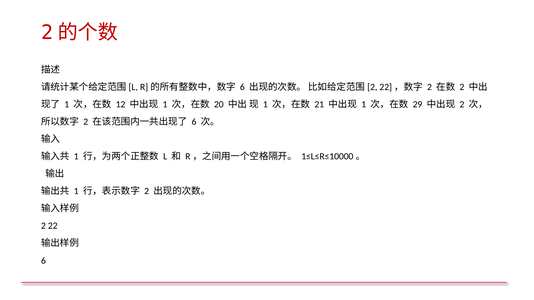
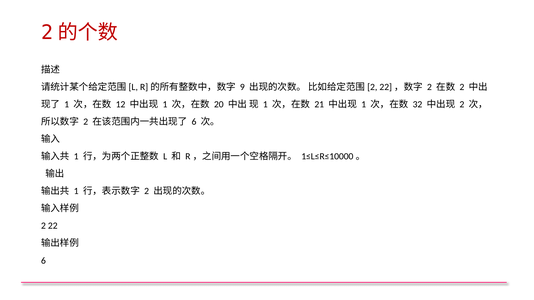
6 at (242, 87): 6 -> 9
29: 29 -> 32
